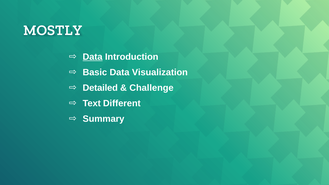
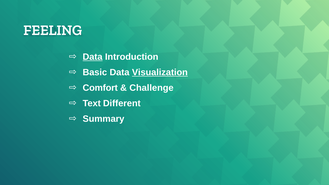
MOSTLY: MOSTLY -> FEELING
Visualization underline: none -> present
Detailed: Detailed -> Comfort
